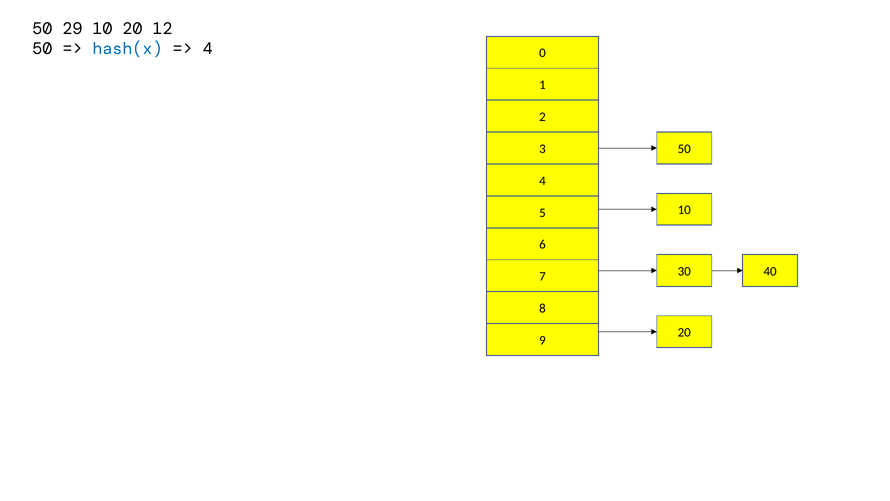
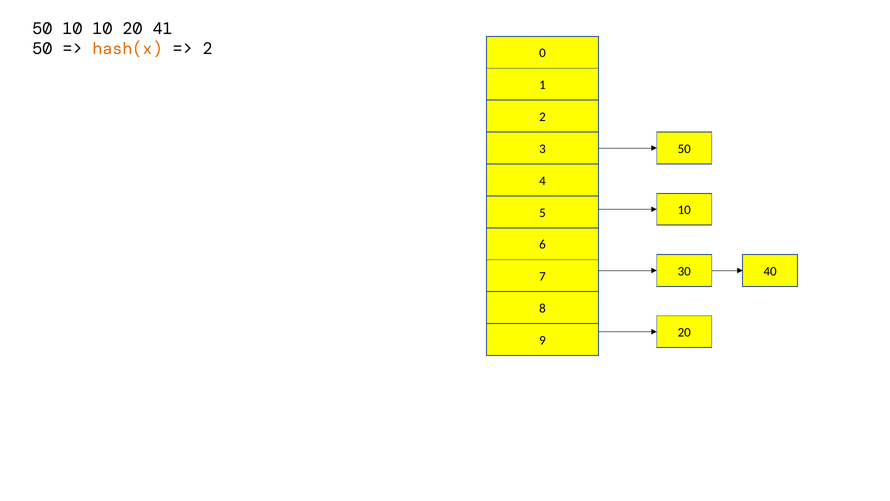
29 at (72, 29): 29 -> 10
12: 12 -> 41
hash(x colour: blue -> orange
4 at (208, 49): 4 -> 2
